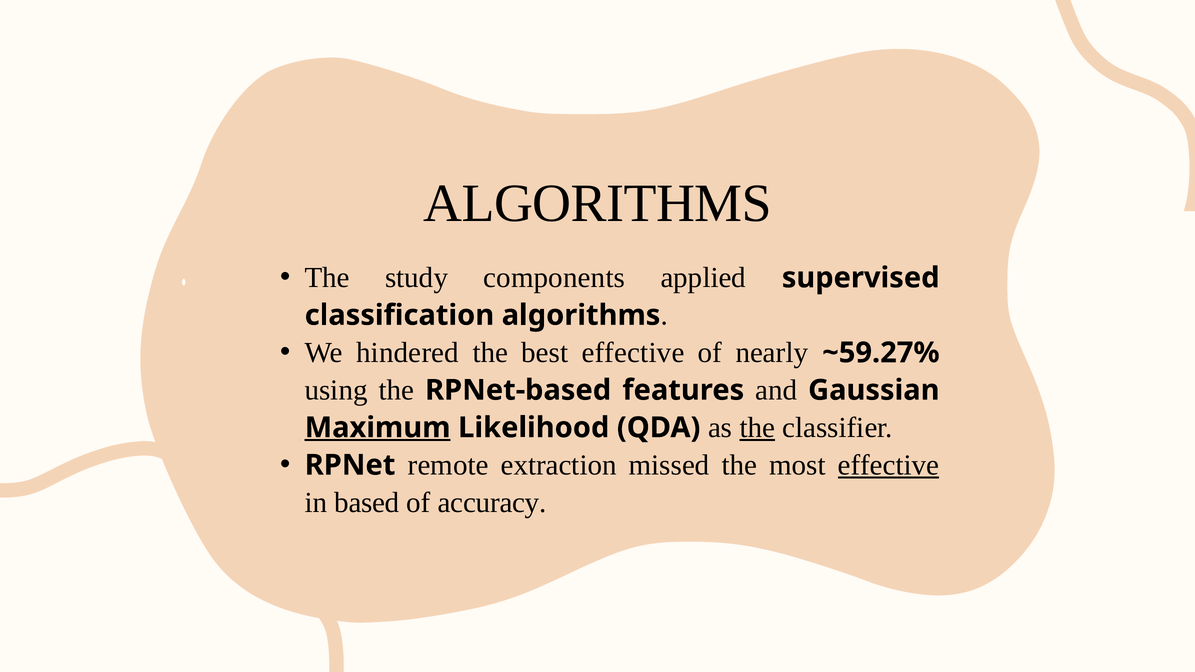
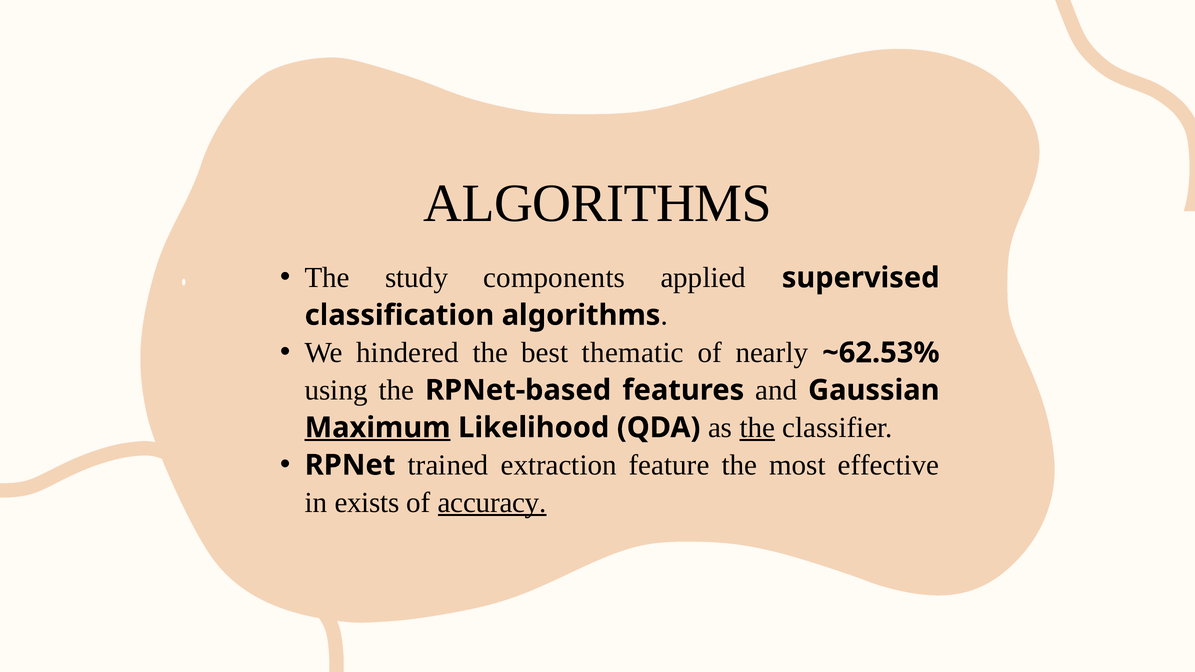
best effective: effective -> thematic
~59.27%: ~59.27% -> ~62.53%
remote: remote -> trained
missed: missed -> feature
effective at (888, 465) underline: present -> none
based: based -> exists
accuracy underline: none -> present
